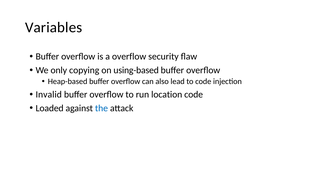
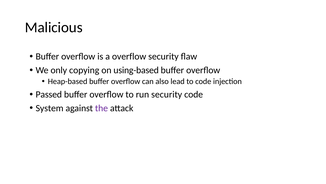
Variables: Variables -> Malicious
Invalid: Invalid -> Passed
run location: location -> security
Loaded: Loaded -> System
the colour: blue -> purple
